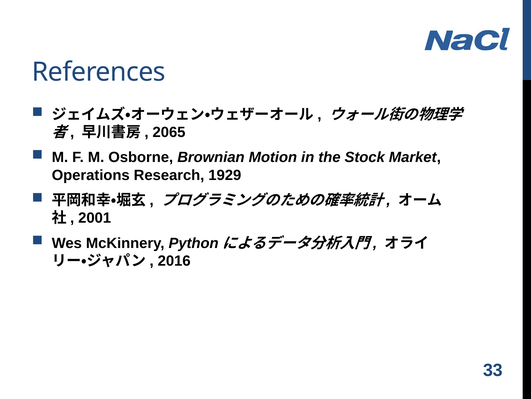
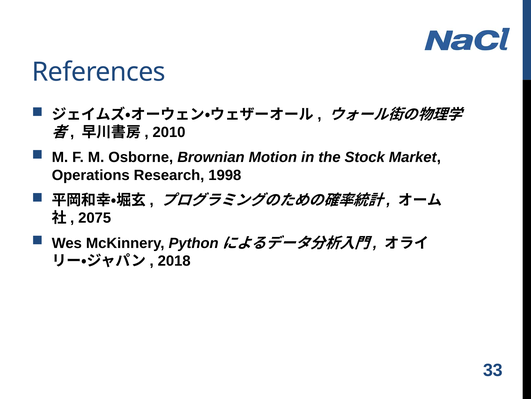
2065: 2065 -> 2010
1929: 1929 -> 1998
2001: 2001 -> 2075
2016: 2016 -> 2018
